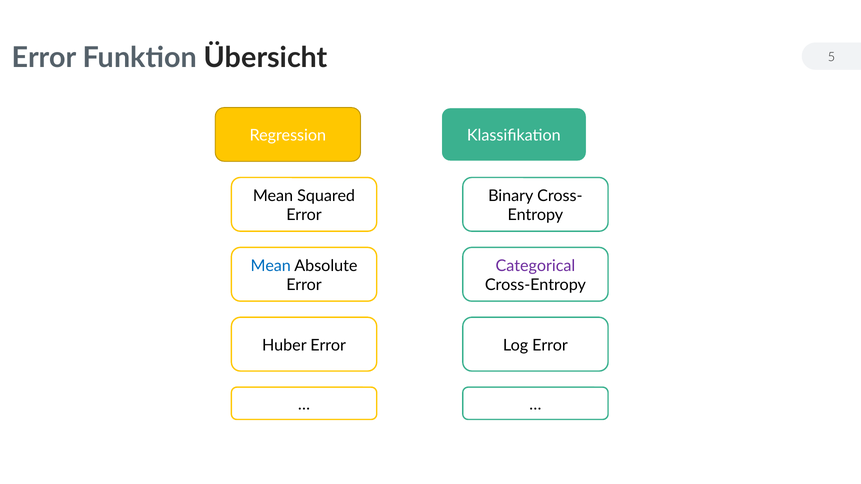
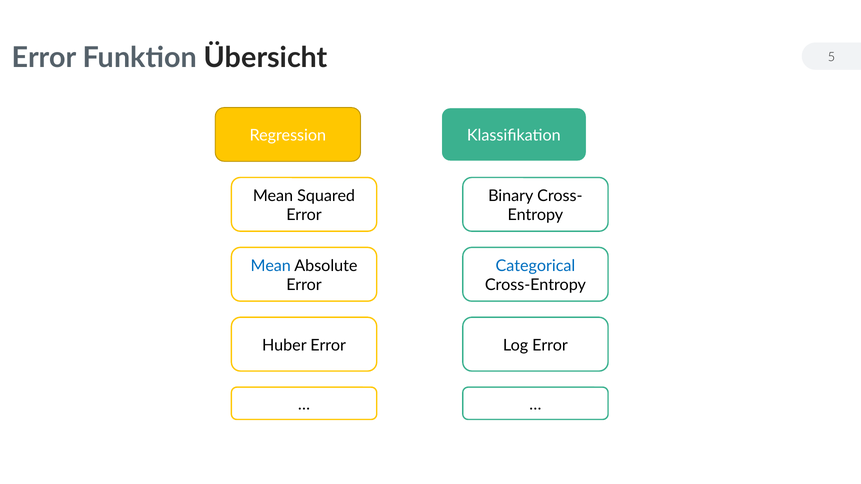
Categorical colour: purple -> blue
